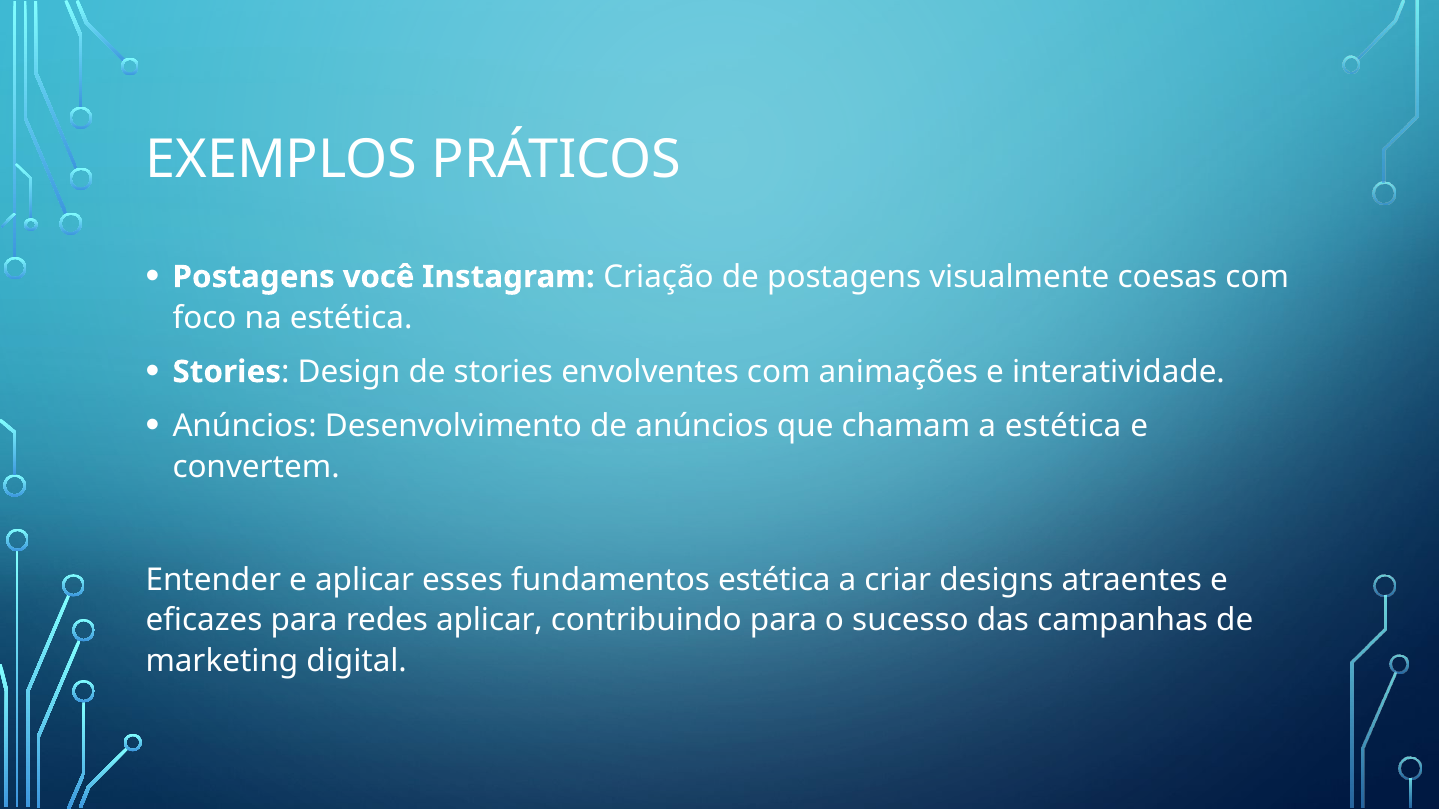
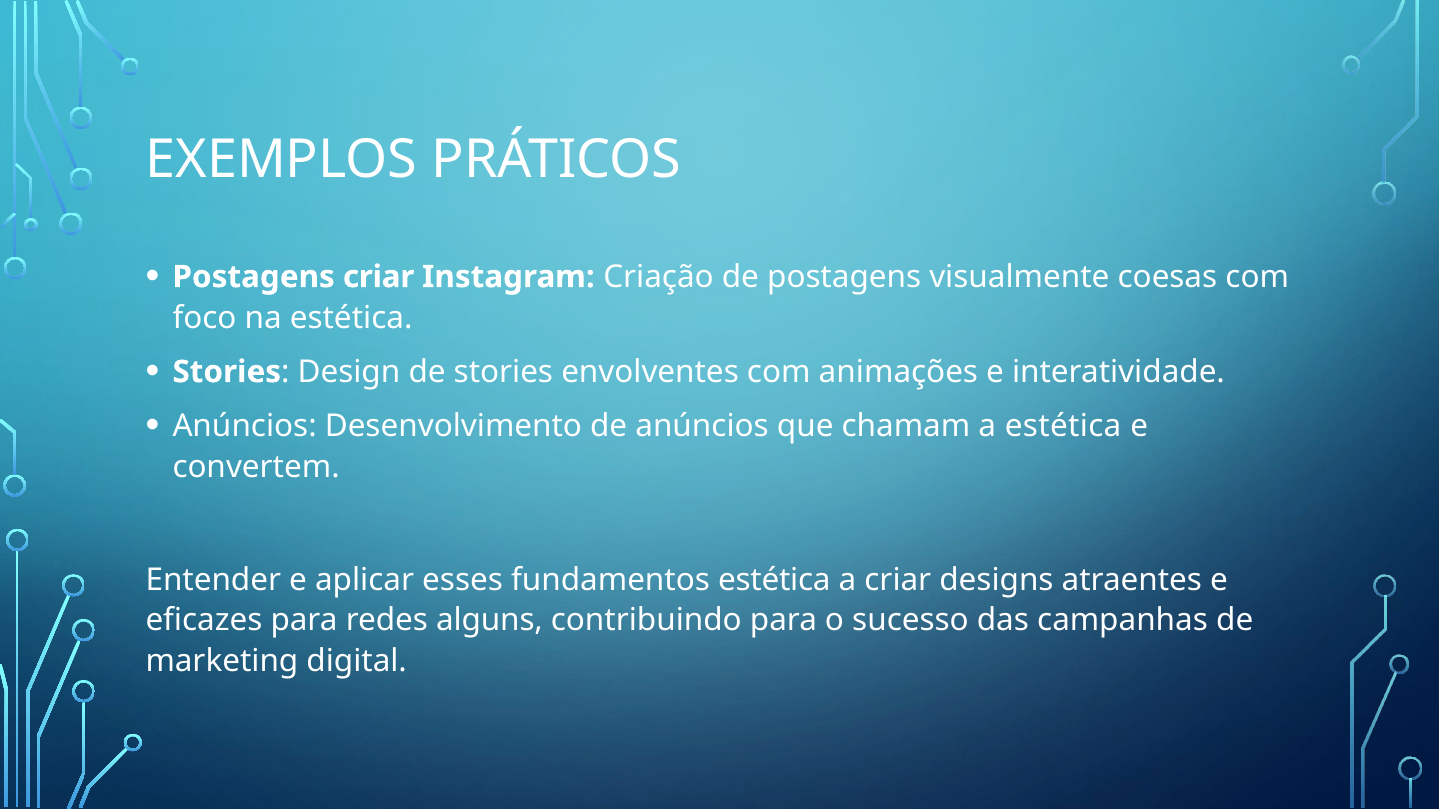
Postagens você: você -> criar
redes aplicar: aplicar -> alguns
